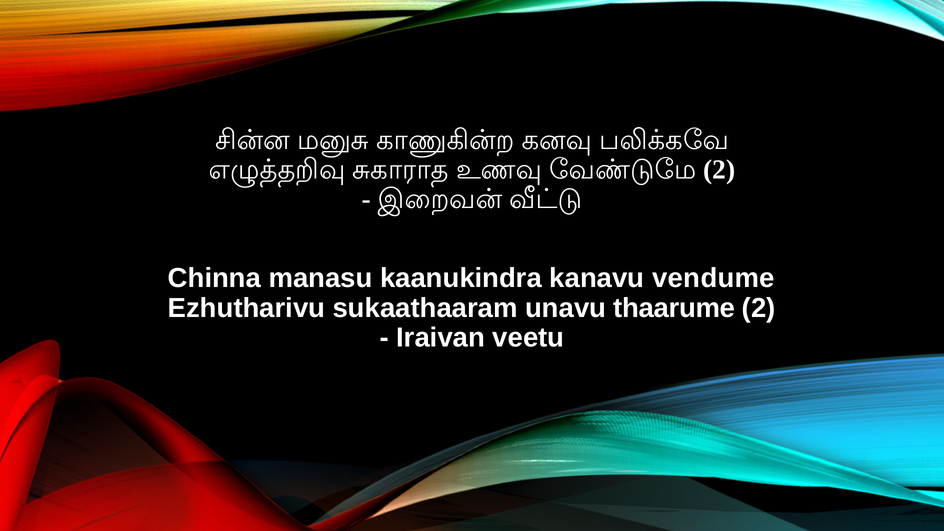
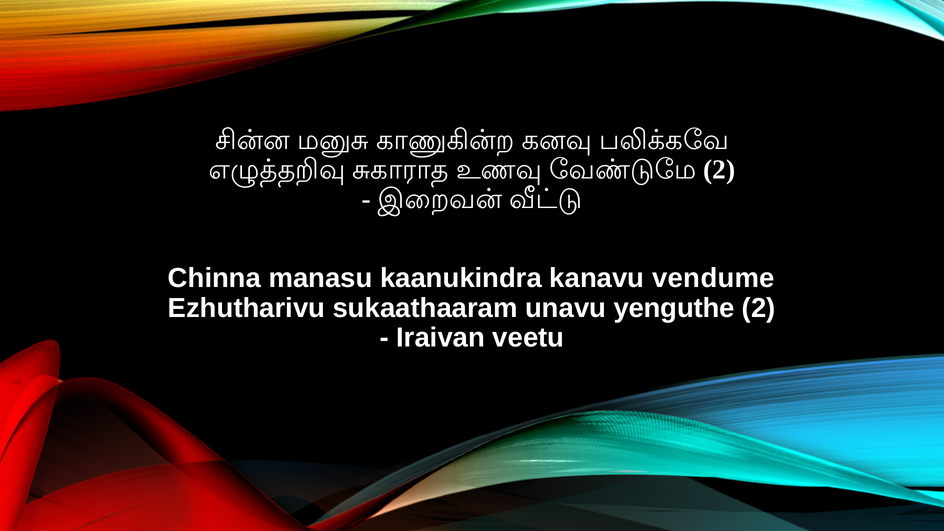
thaarume: thaarume -> yenguthe
